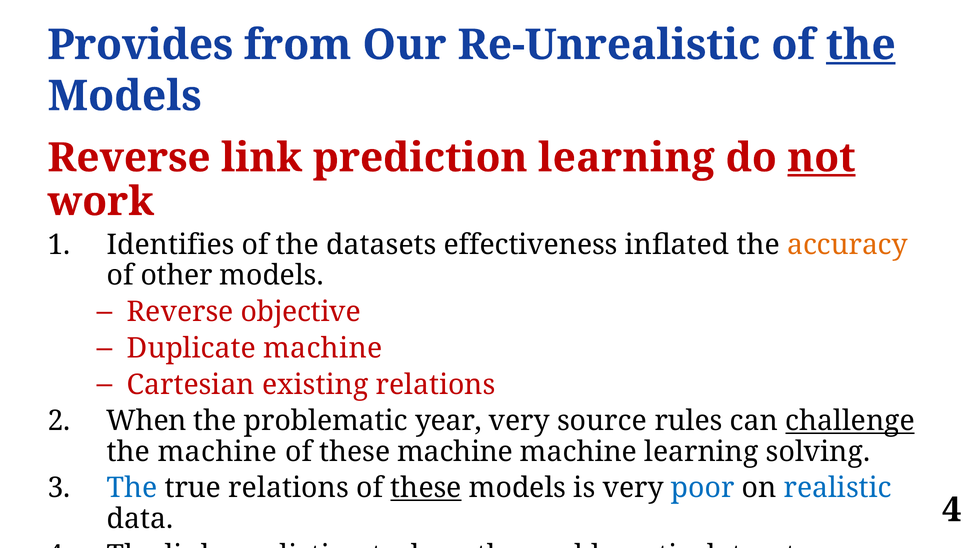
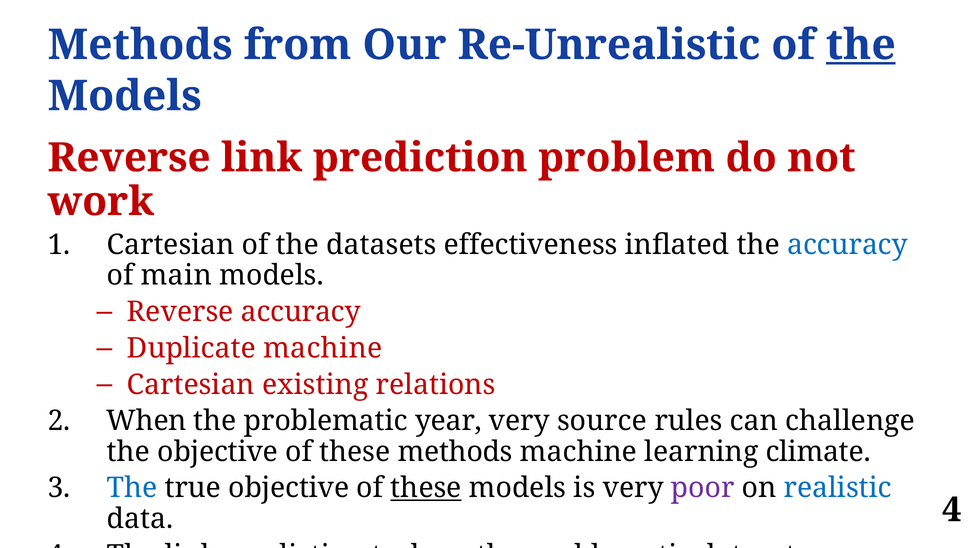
Provides at (140, 45): Provides -> Methods
prediction learning: learning -> problem
not underline: present -> none
Identifies at (171, 244): Identifies -> Cartesian
accuracy at (848, 244) colour: orange -> blue
other: other -> main
Reverse objective: objective -> accuracy
challenge underline: present -> none
the machine: machine -> objective
these machine: machine -> methods
solving: solving -> climate
true relations: relations -> objective
poor colour: blue -> purple
